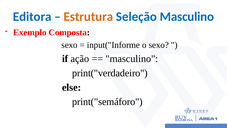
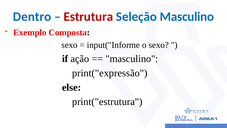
Editora: Editora -> Dentro
Estrutura colour: orange -> red
print("verdadeiro: print("verdadeiro -> print("expressão
print("semáforo: print("semáforo -> print("estrutura
